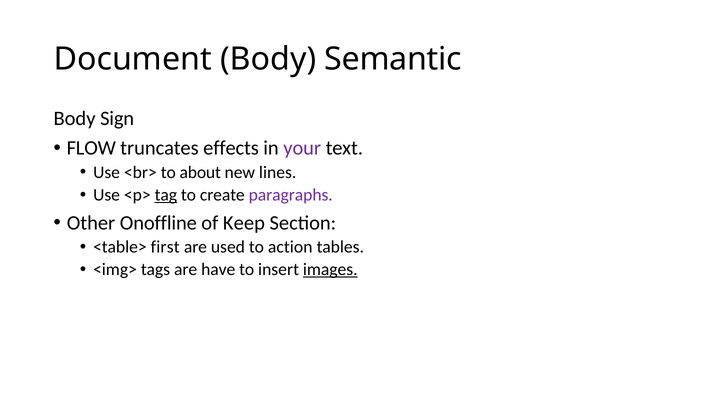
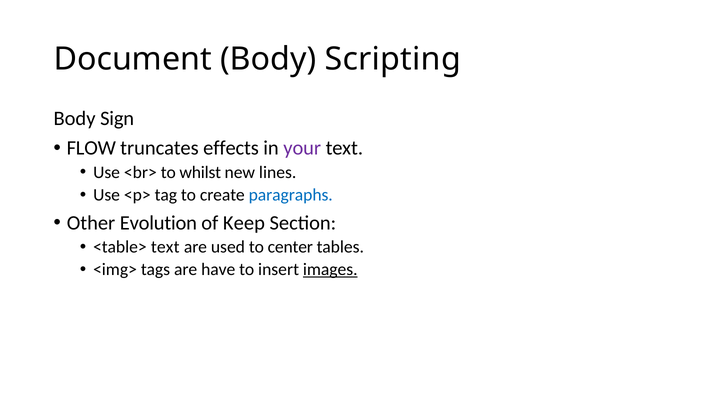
Semantic: Semantic -> Scripting
about: about -> whilst
tag underline: present -> none
paragraphs colour: purple -> blue
Onoffline: Onoffline -> Evolution
<table> first: first -> text
action: action -> center
